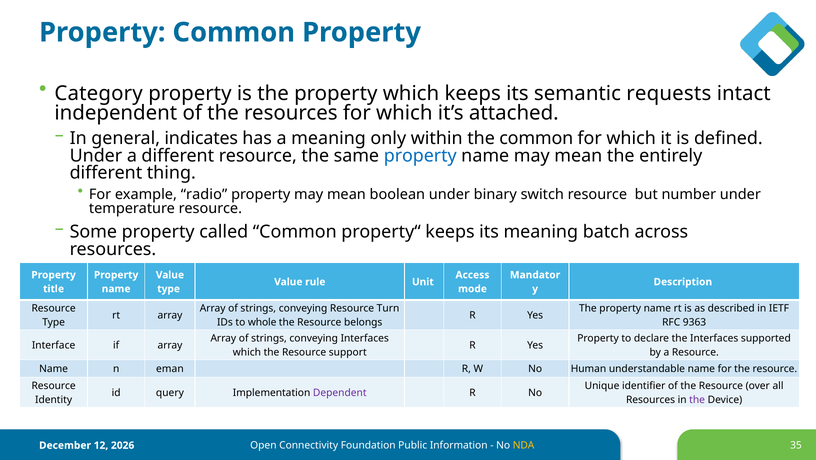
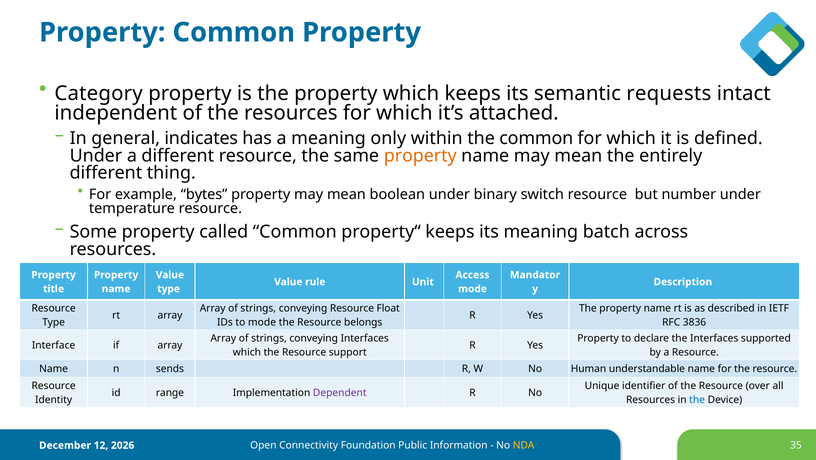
property at (420, 156) colour: blue -> orange
radio: radio -> bytes
Turn: Turn -> Float
to whole: whole -> mode
9363: 9363 -> 3836
eman: eman -> sends
query: query -> range
the at (697, 400) colour: purple -> blue
